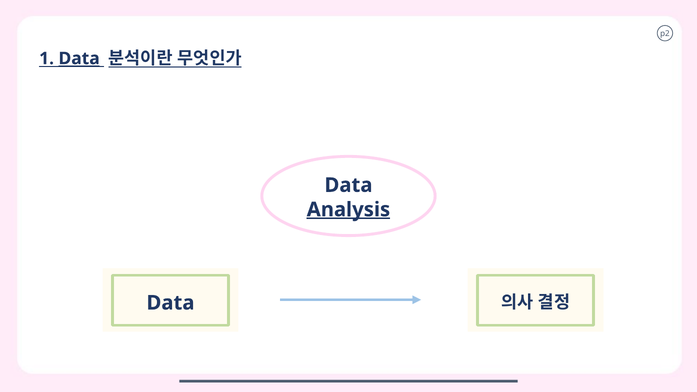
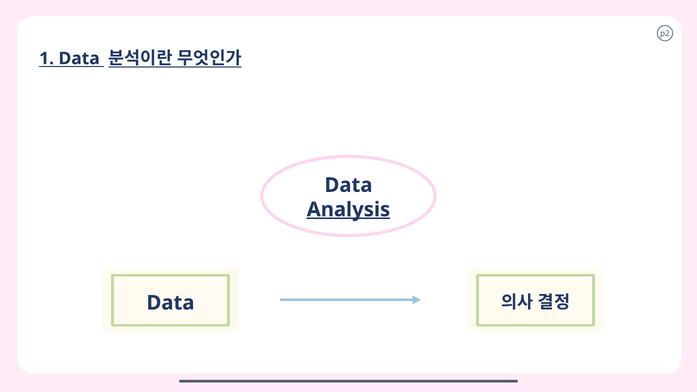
Data at (79, 58) underline: present -> none
